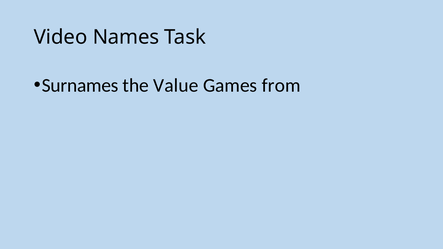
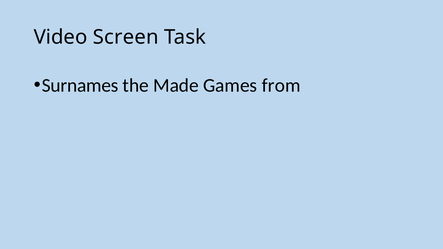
Names: Names -> Screen
Value: Value -> Made
